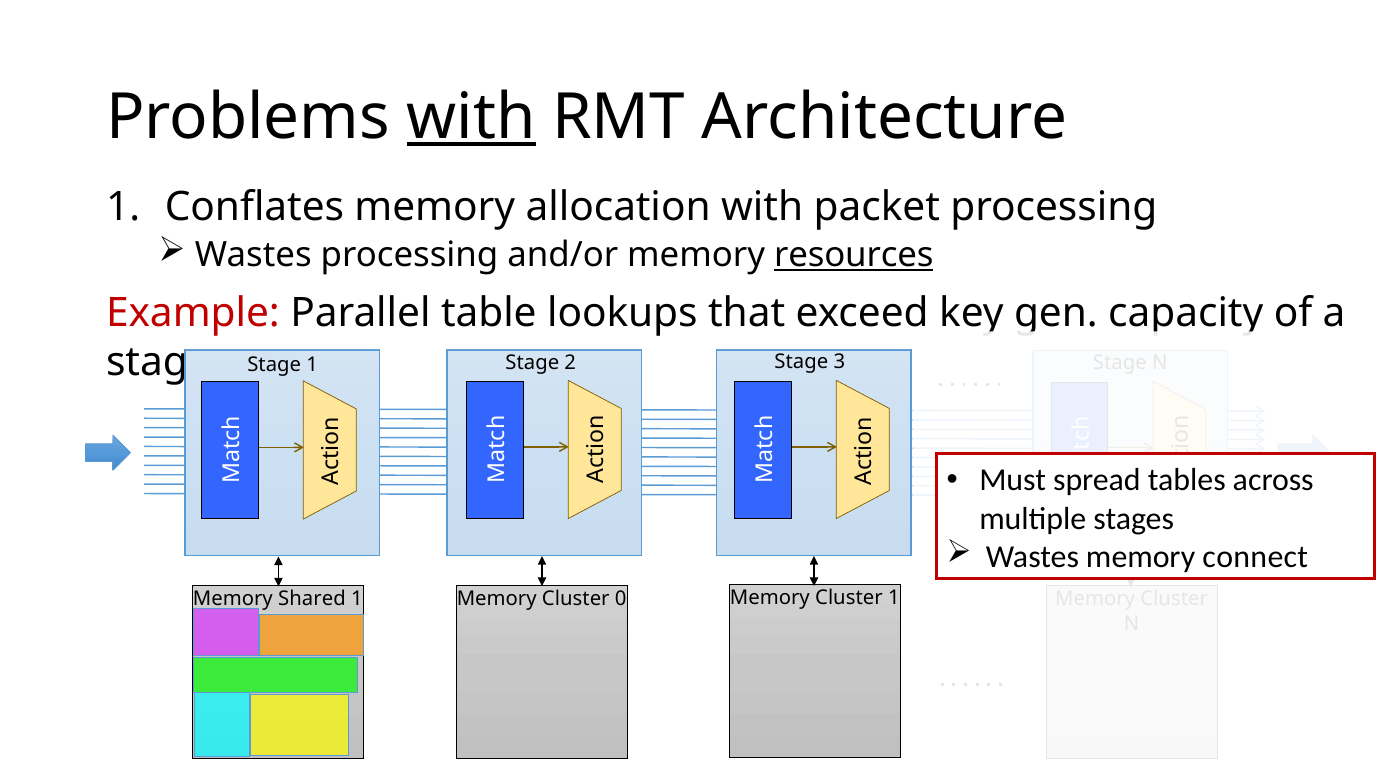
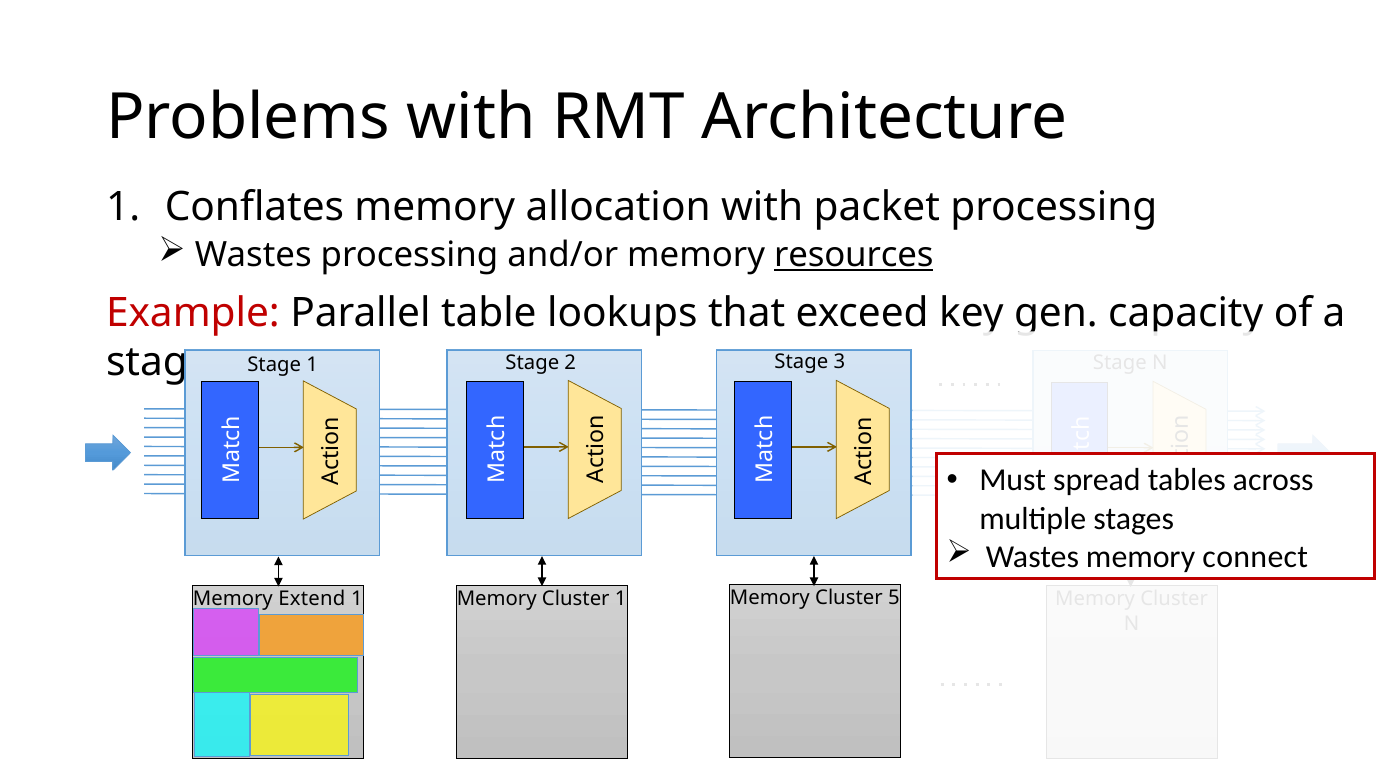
with at (471, 117) underline: present -> none
Shared: Shared -> Extend
Cluster 0: 0 -> 1
Cluster 1: 1 -> 5
